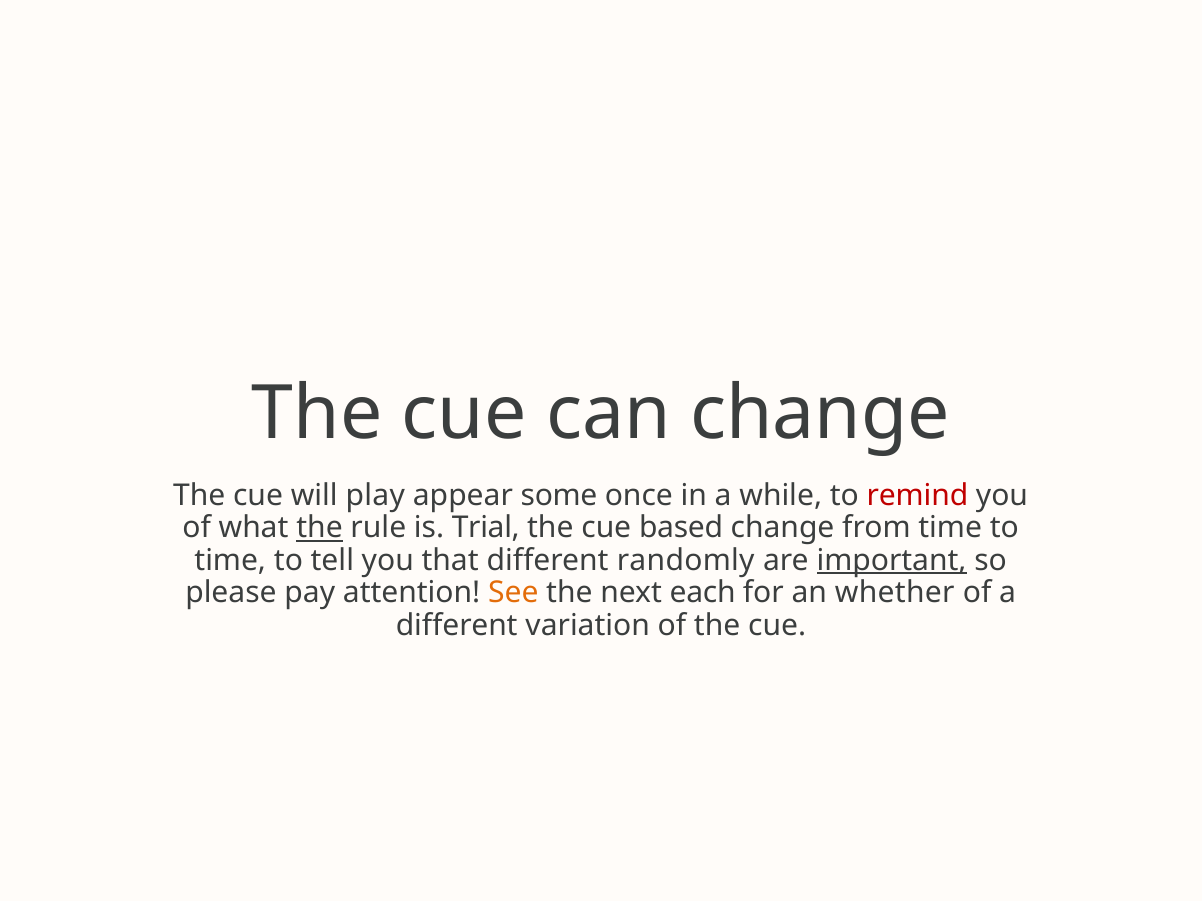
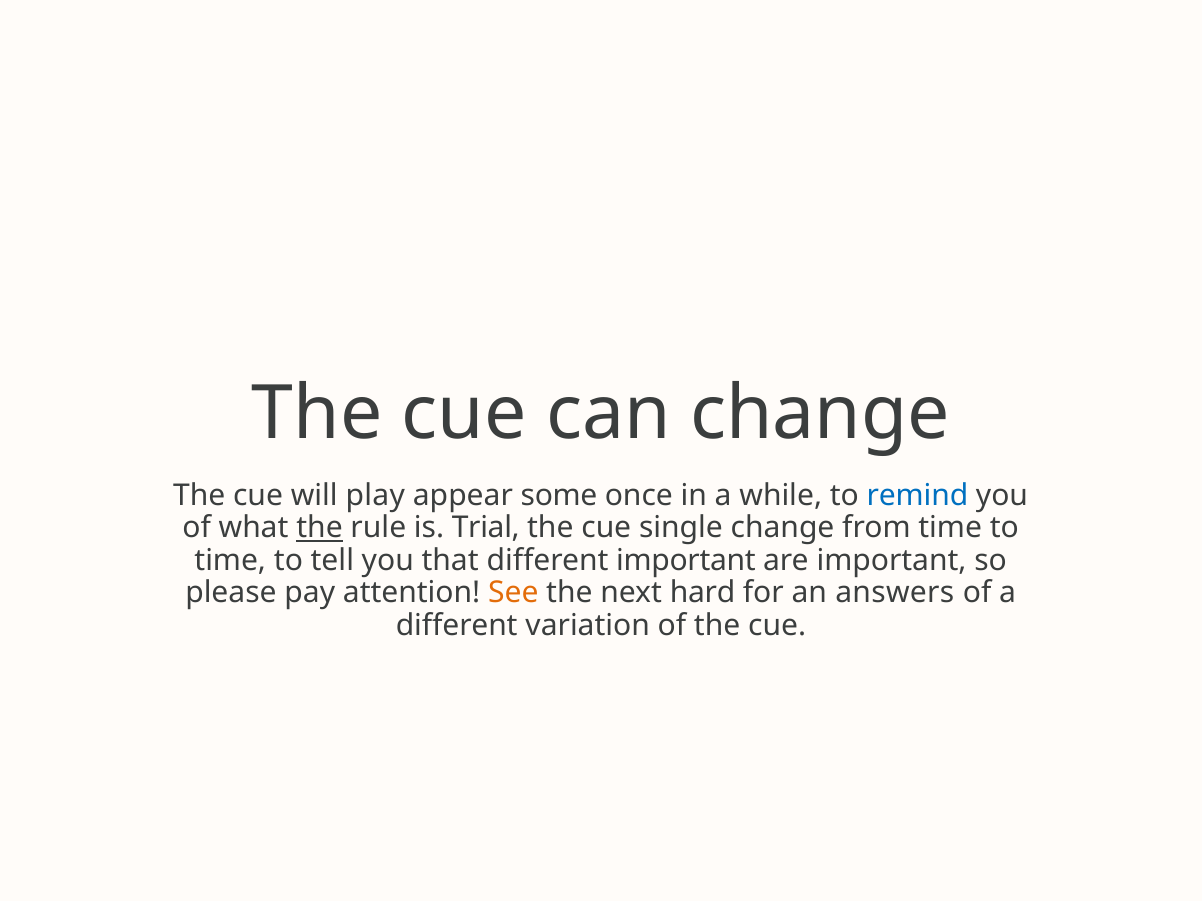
remind colour: red -> blue
based: based -> single
different randomly: randomly -> important
important at (892, 561) underline: present -> none
each: each -> hard
whether: whether -> answers
